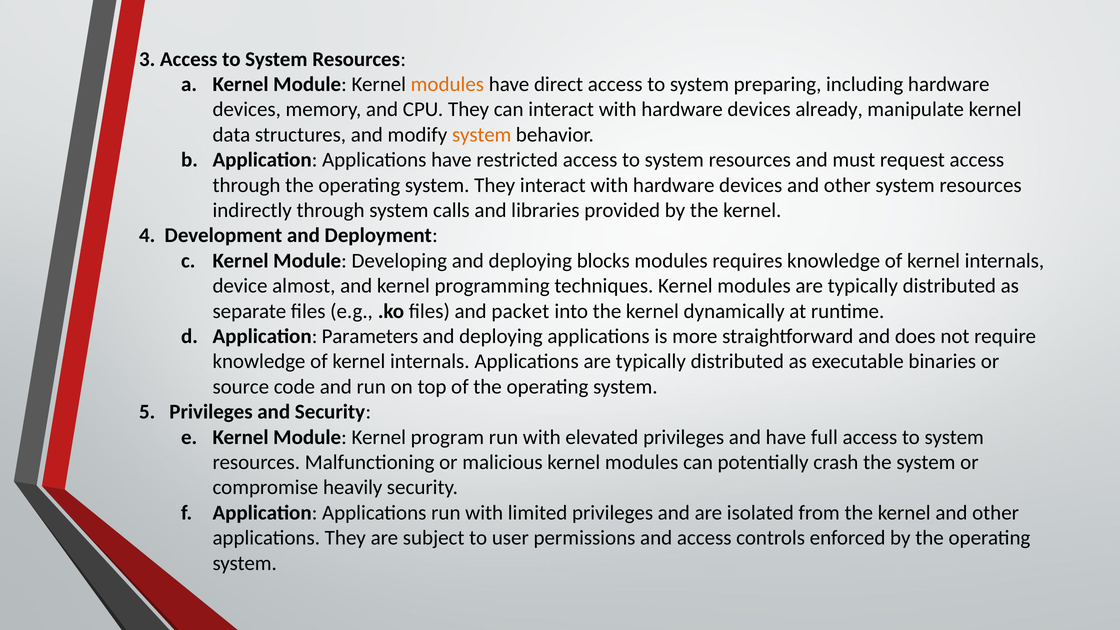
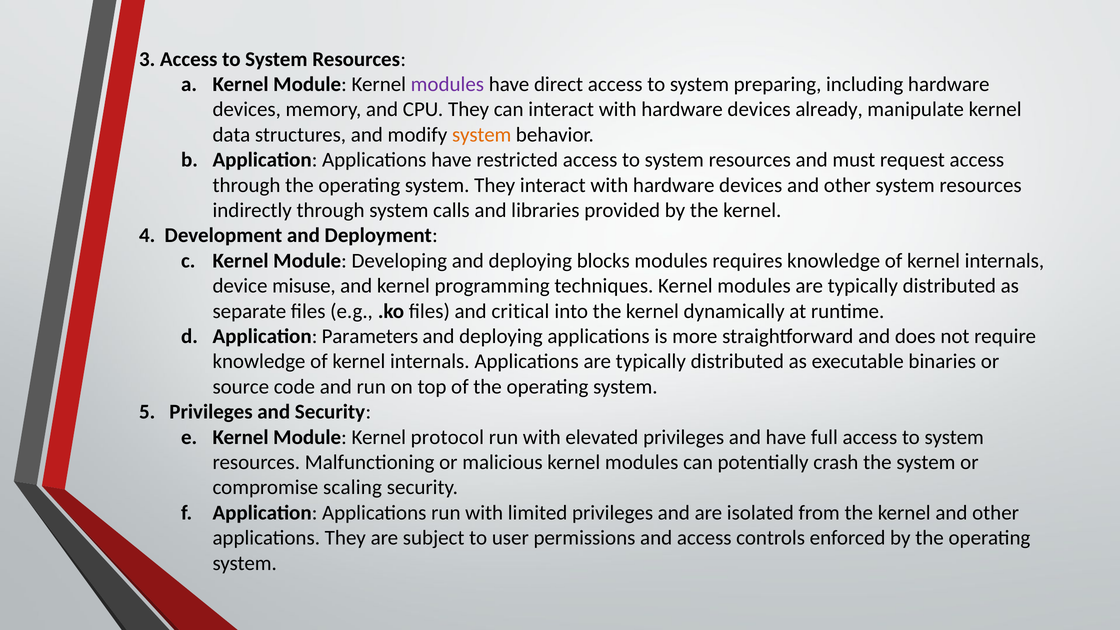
modules at (447, 84) colour: orange -> purple
almost: almost -> misuse
packet: packet -> critical
program: program -> protocol
heavily: heavily -> scaling
